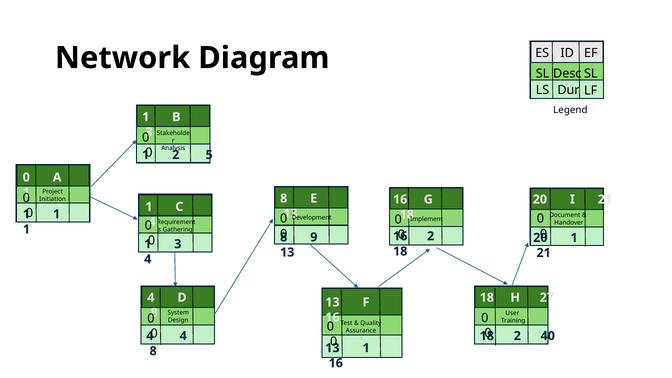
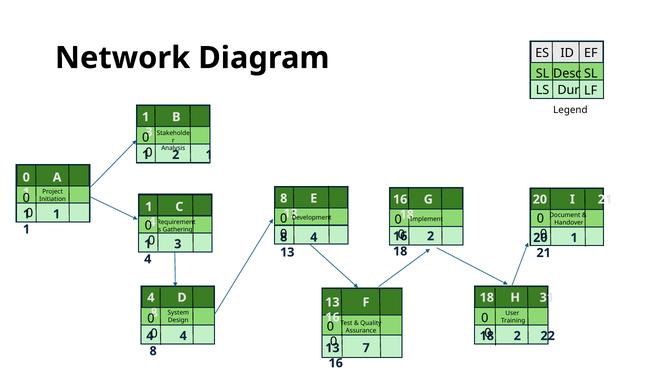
2 5: 5 -> 1
9 at (314, 237): 9 -> 4
27: 27 -> 31
40: 40 -> 22
1 at (366, 348): 1 -> 7
